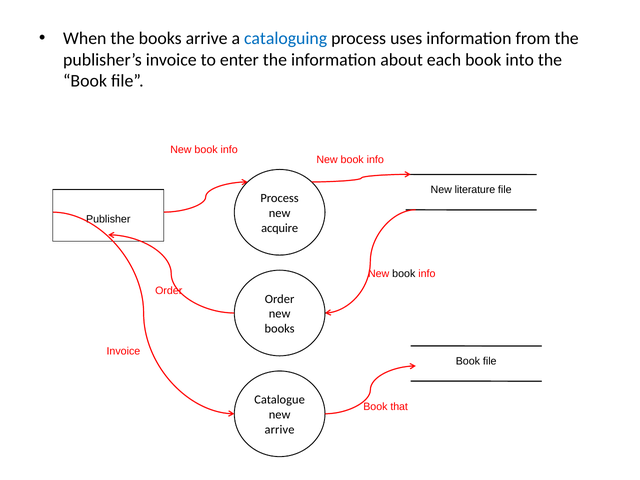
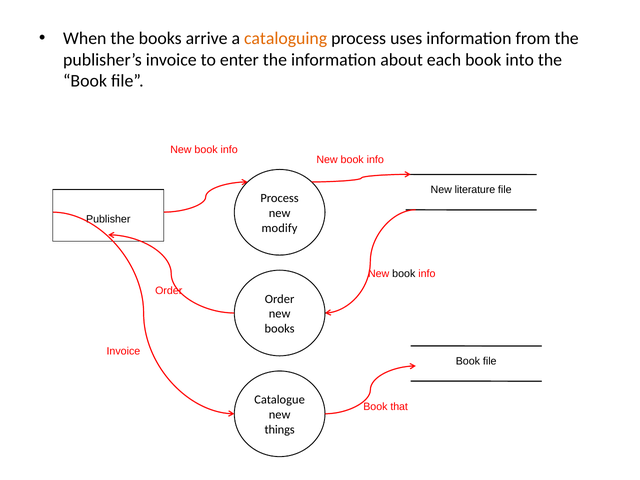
cataloguing colour: blue -> orange
acquire: acquire -> modify
arrive at (280, 430): arrive -> things
